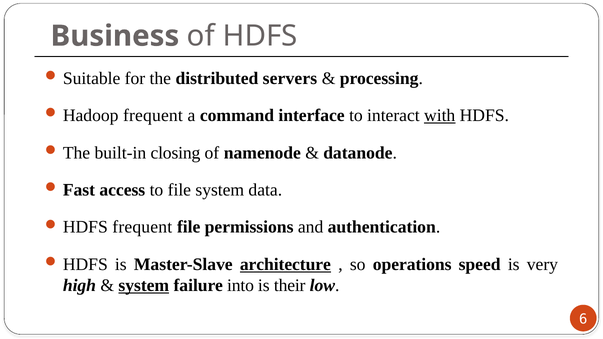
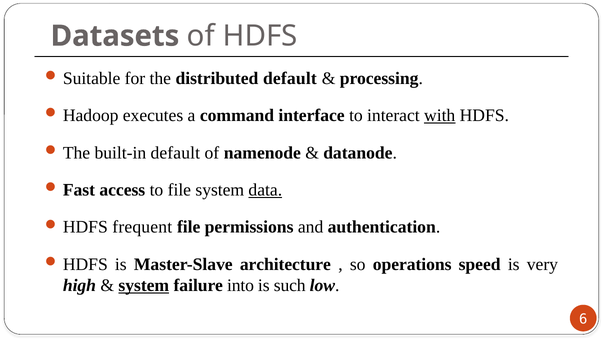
Business: Business -> Datasets
distributed servers: servers -> default
frequent at (153, 116): frequent -> executes
built-in closing: closing -> default
data underline: none -> present
architecture underline: present -> none
their: their -> such
